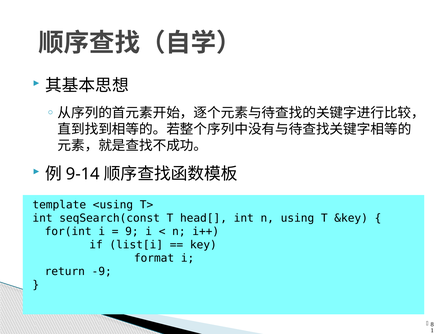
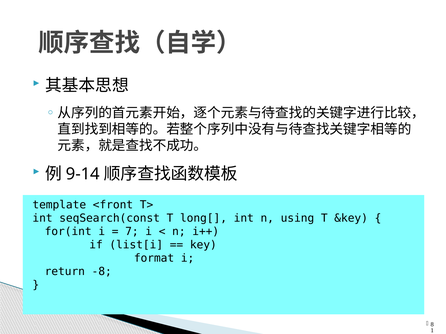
<using: <using -> <front
head[: head[ -> long[
9: 9 -> 7
-9: -9 -> -8
